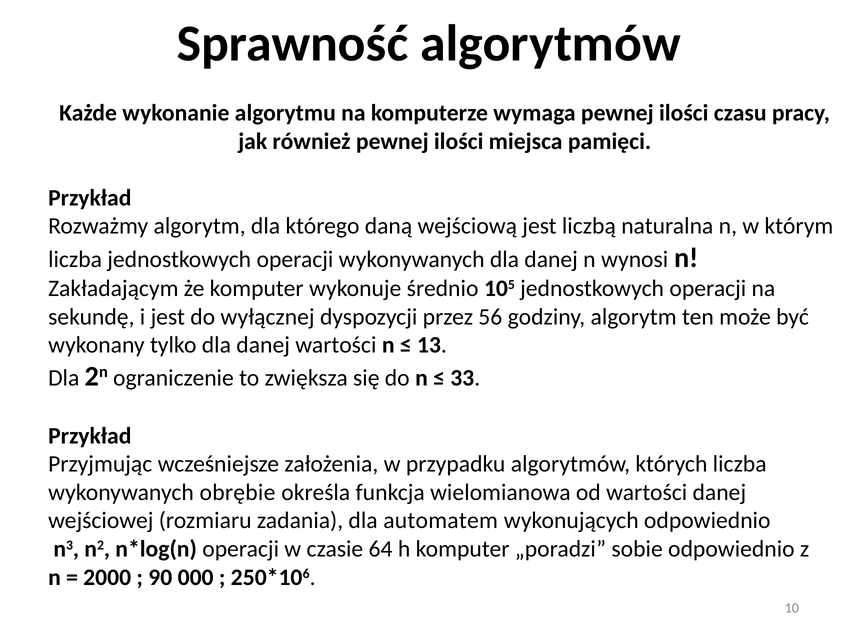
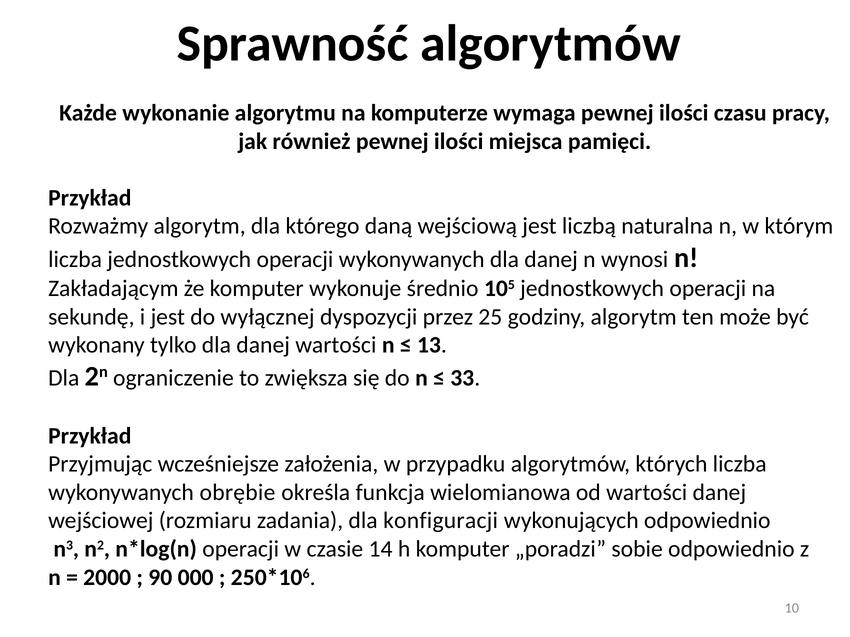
56: 56 -> 25
automatem: automatem -> konfiguracji
64: 64 -> 14
